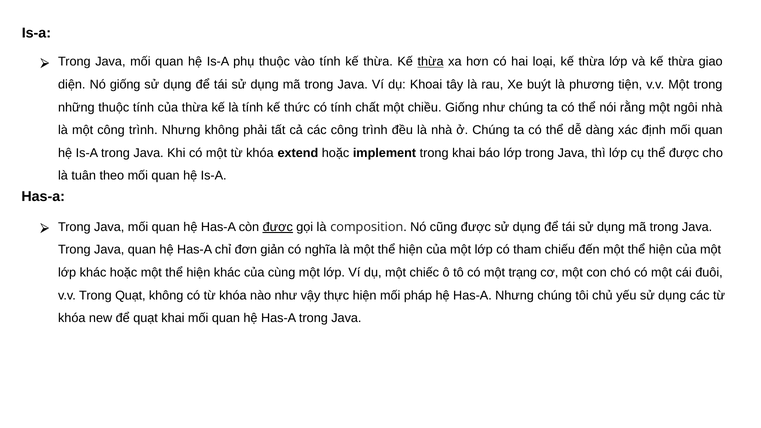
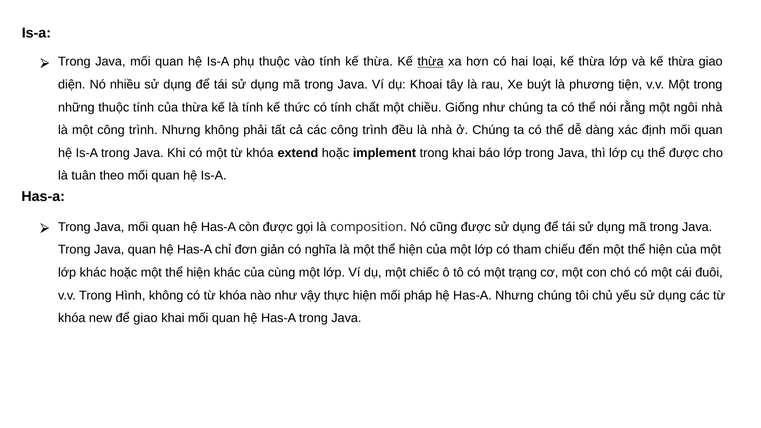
Nó giống: giống -> nhiều
được at (278, 227) underline: present -> none
Trong Quạt: Quạt -> Hình
để quạt: quạt -> giao
